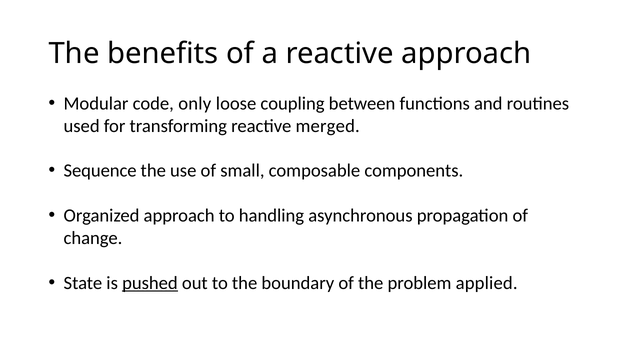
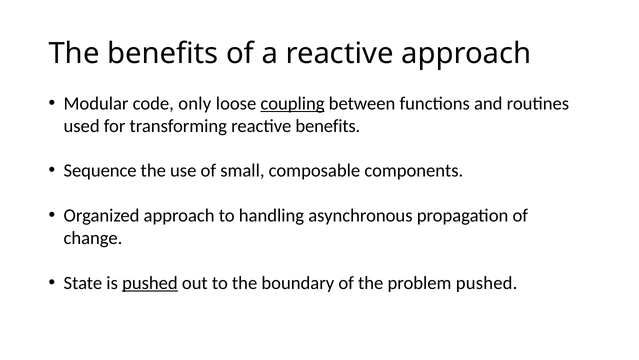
coupling underline: none -> present
reactive merged: merged -> benefits
problem applied: applied -> pushed
